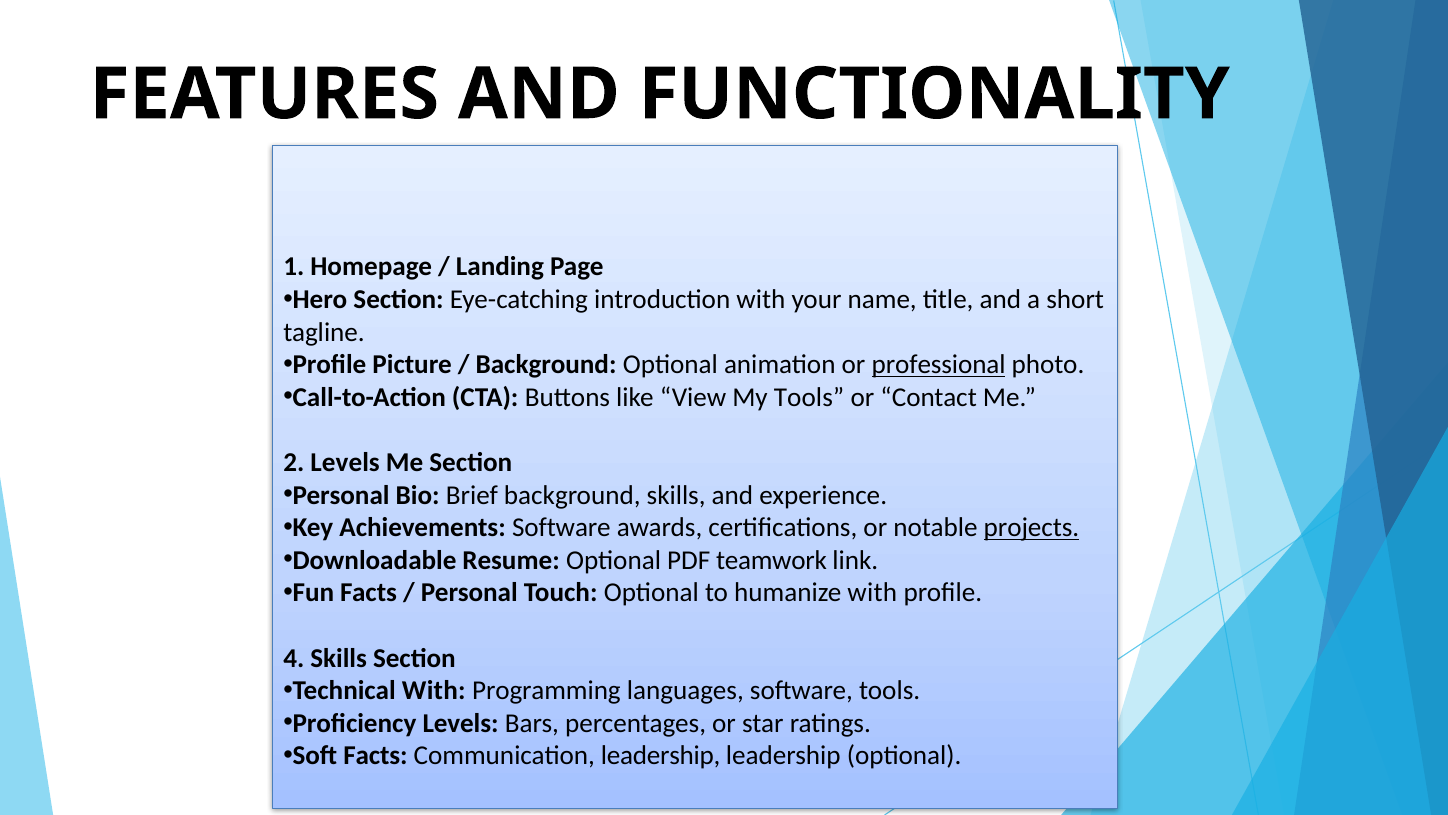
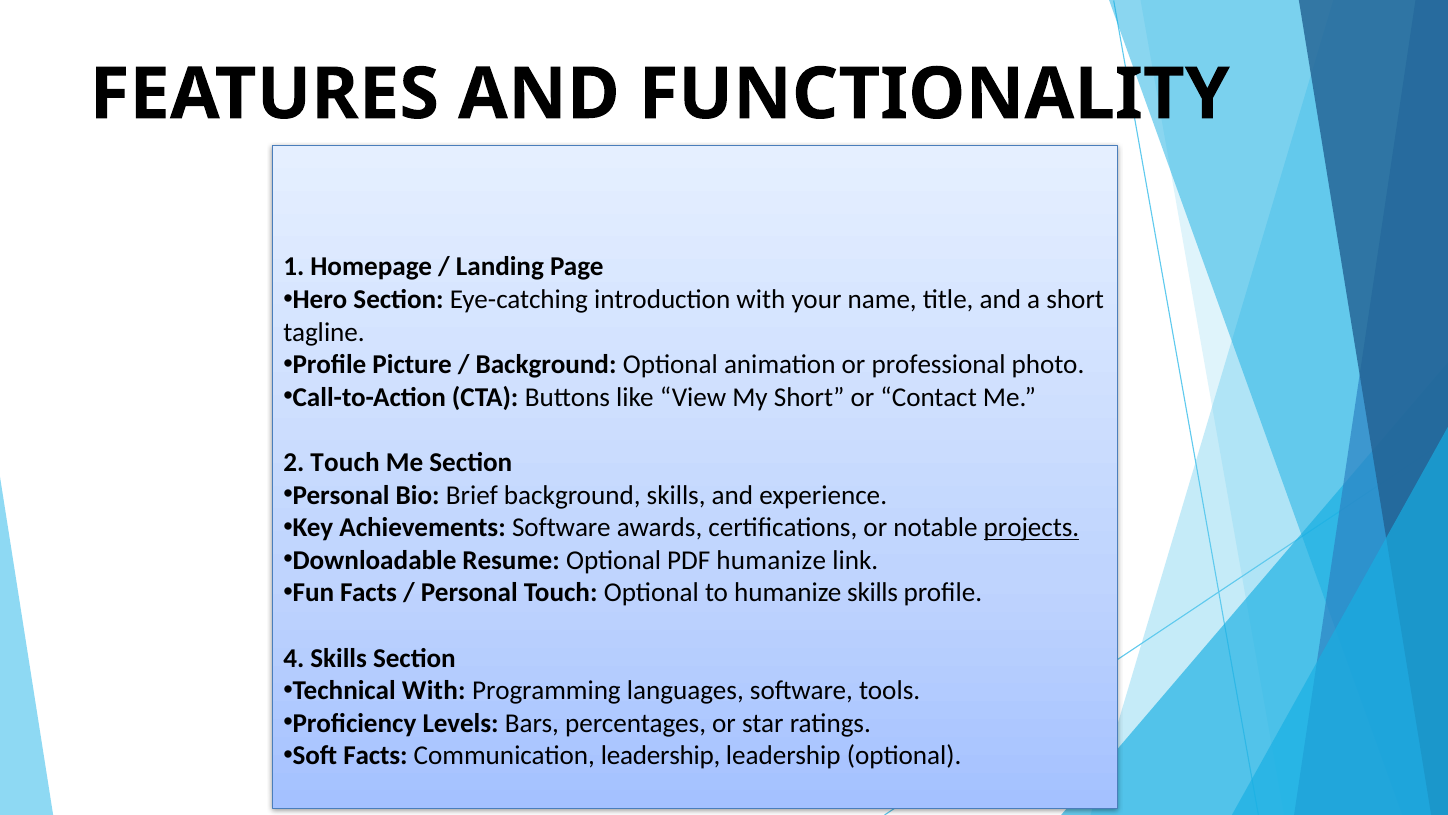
professional underline: present -> none
My Tools: Tools -> Short
2 Levels: Levels -> Touch
PDF teamwork: teamwork -> humanize
humanize with: with -> skills
